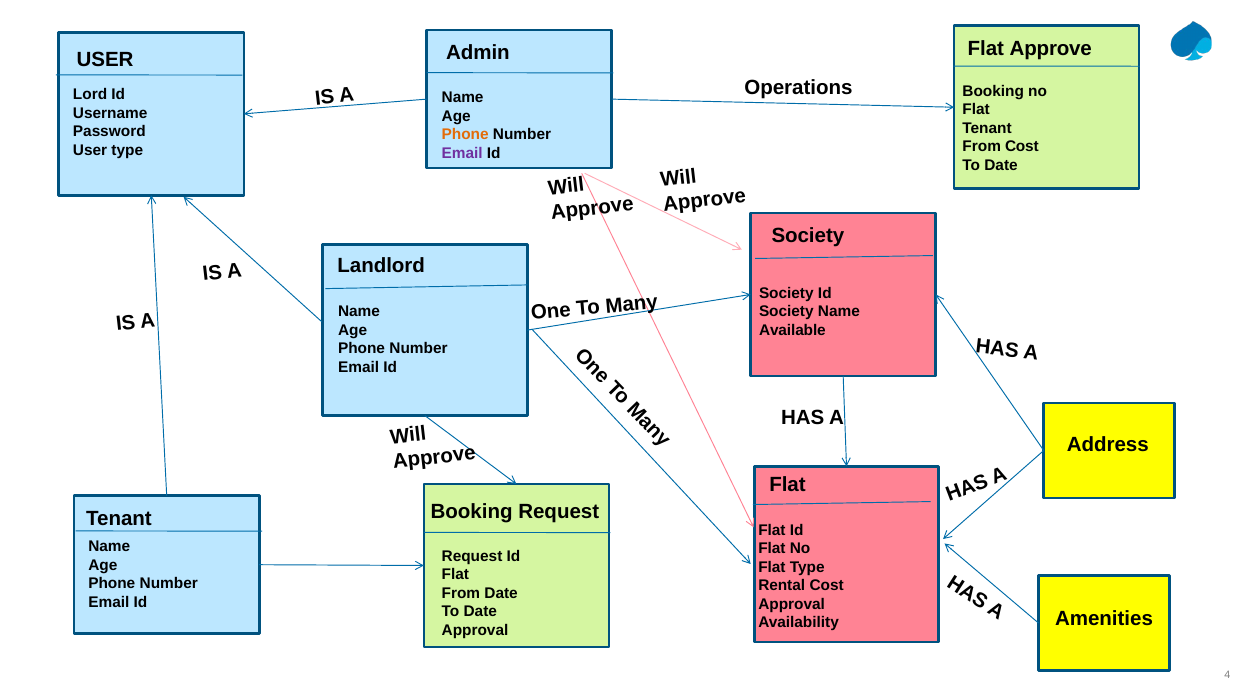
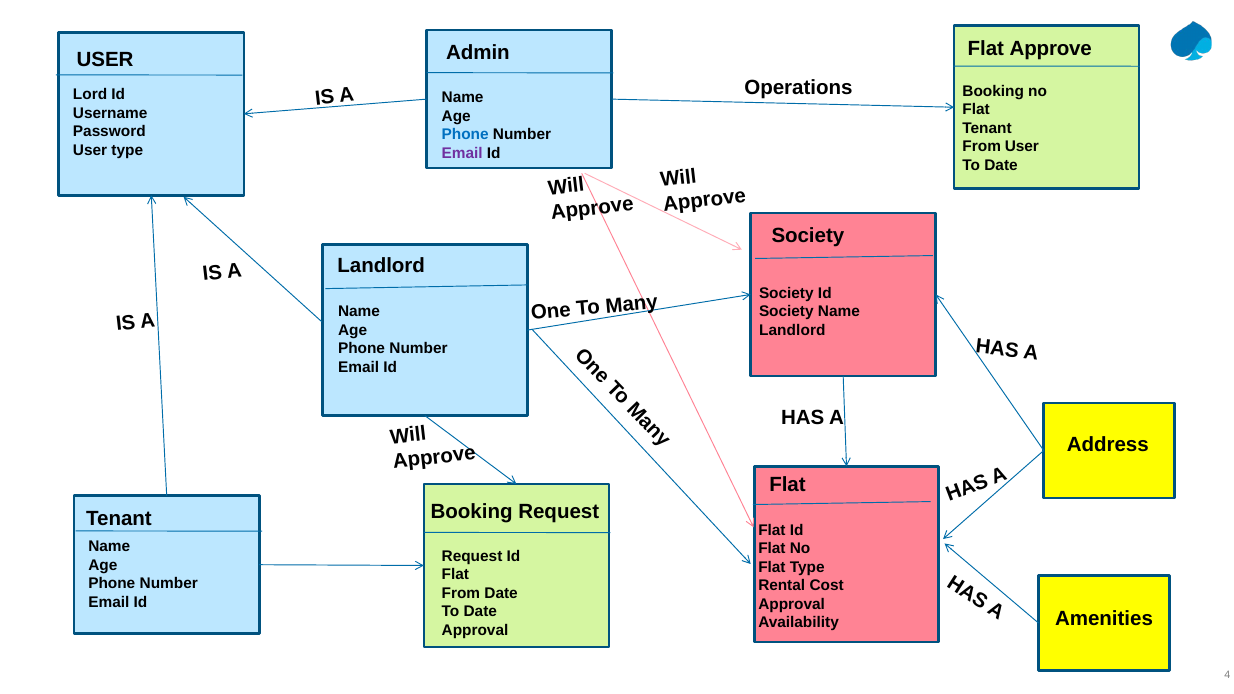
Phone at (465, 135) colour: orange -> blue
From Cost: Cost -> User
Available at (792, 330): Available -> Landlord
